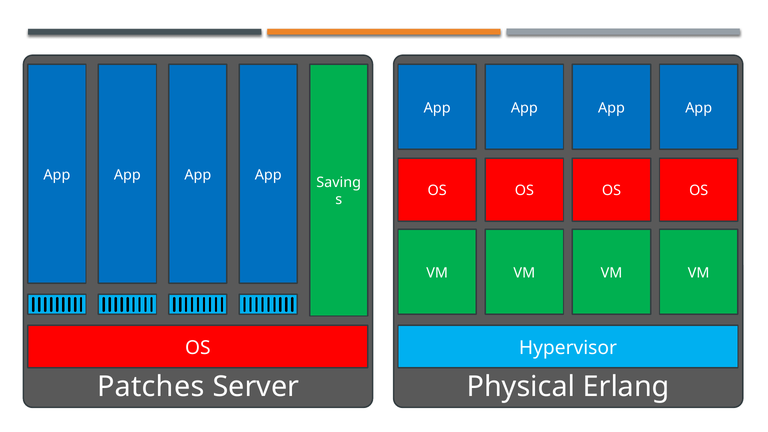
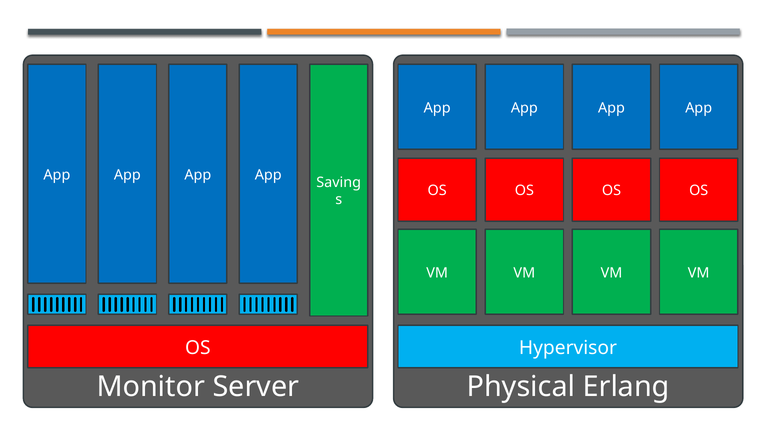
Patches: Patches -> Monitor
